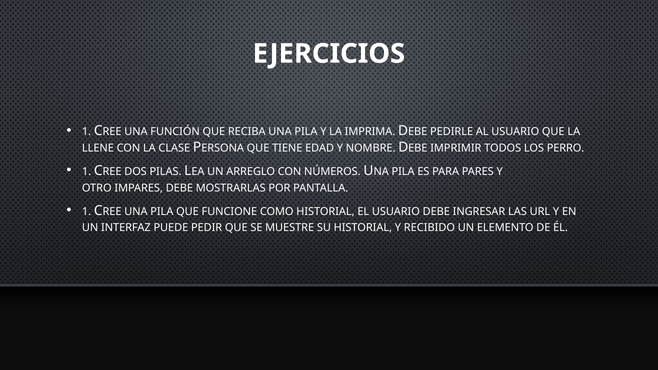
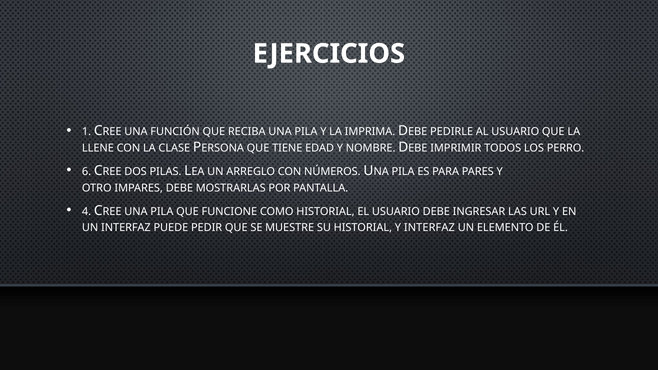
1 at (87, 172): 1 -> 6
1 at (87, 211): 1 -> 4
Y RECIBIDO: RECIBIDO -> INTERFAZ
